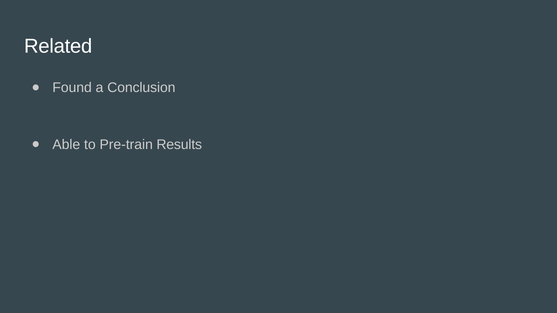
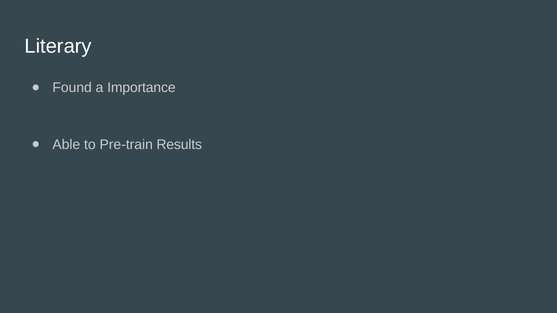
Related: Related -> Literary
Conclusion: Conclusion -> Importance
